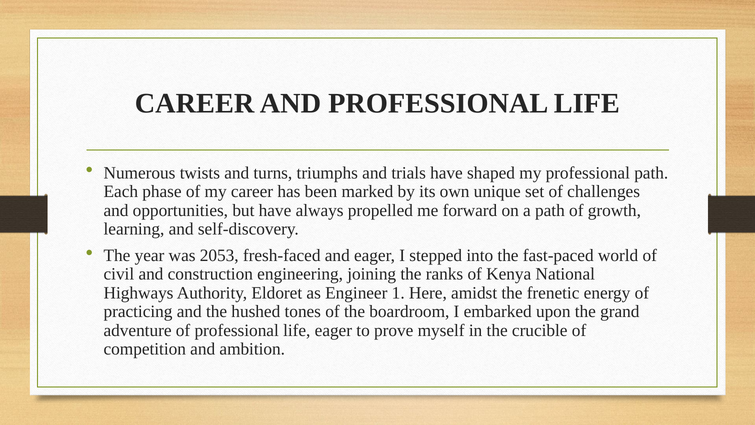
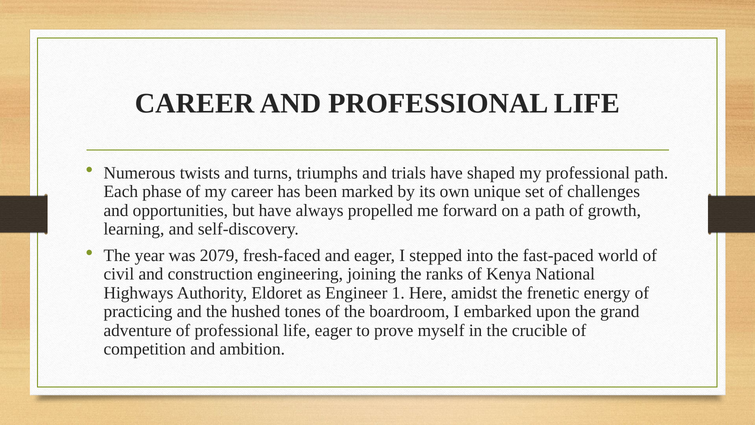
2053: 2053 -> 2079
